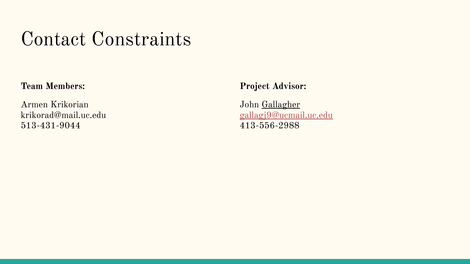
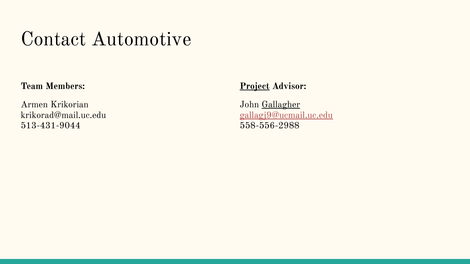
Constraints: Constraints -> Automotive
Project underline: none -> present
413-556-2988: 413-556-2988 -> 558-556-2988
